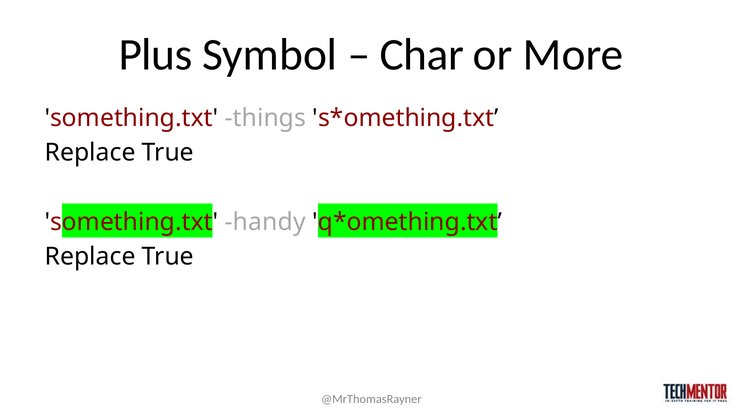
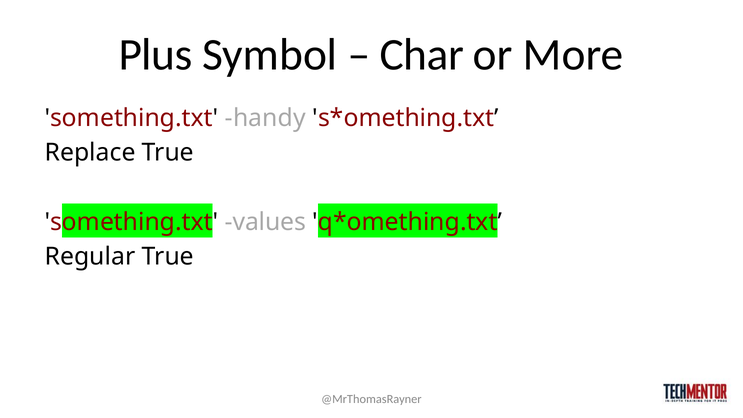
things: things -> handy
handy: handy -> values
Replace at (90, 256): Replace -> Regular
